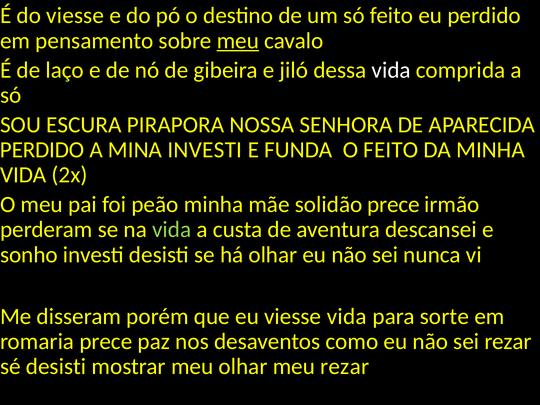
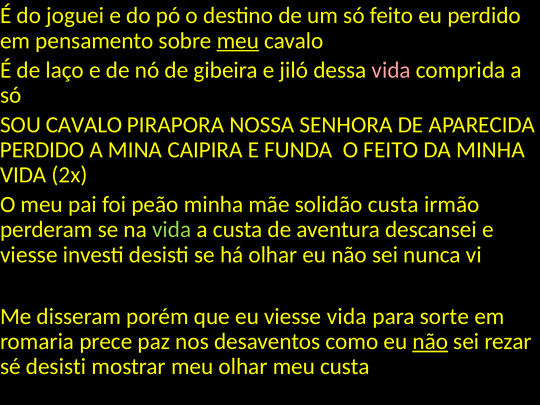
do viesse: viesse -> joguei
vida at (391, 70) colour: white -> pink
SOU ESCURA: ESCURA -> CAVALO
MINA INVESTI: INVESTI -> CAIPIRA
solidão prece: prece -> custa
sonho at (29, 255): sonho -> viesse
não at (430, 341) underline: none -> present
meu rezar: rezar -> custa
